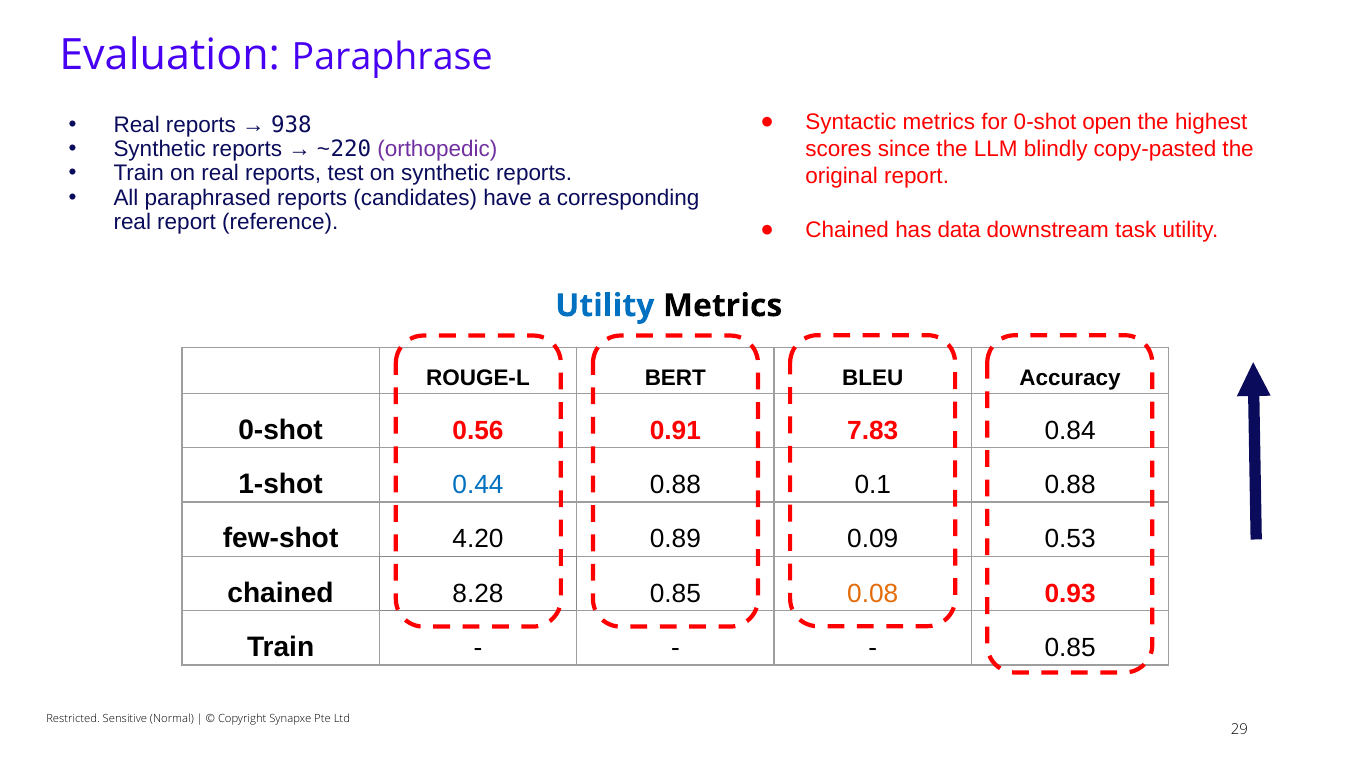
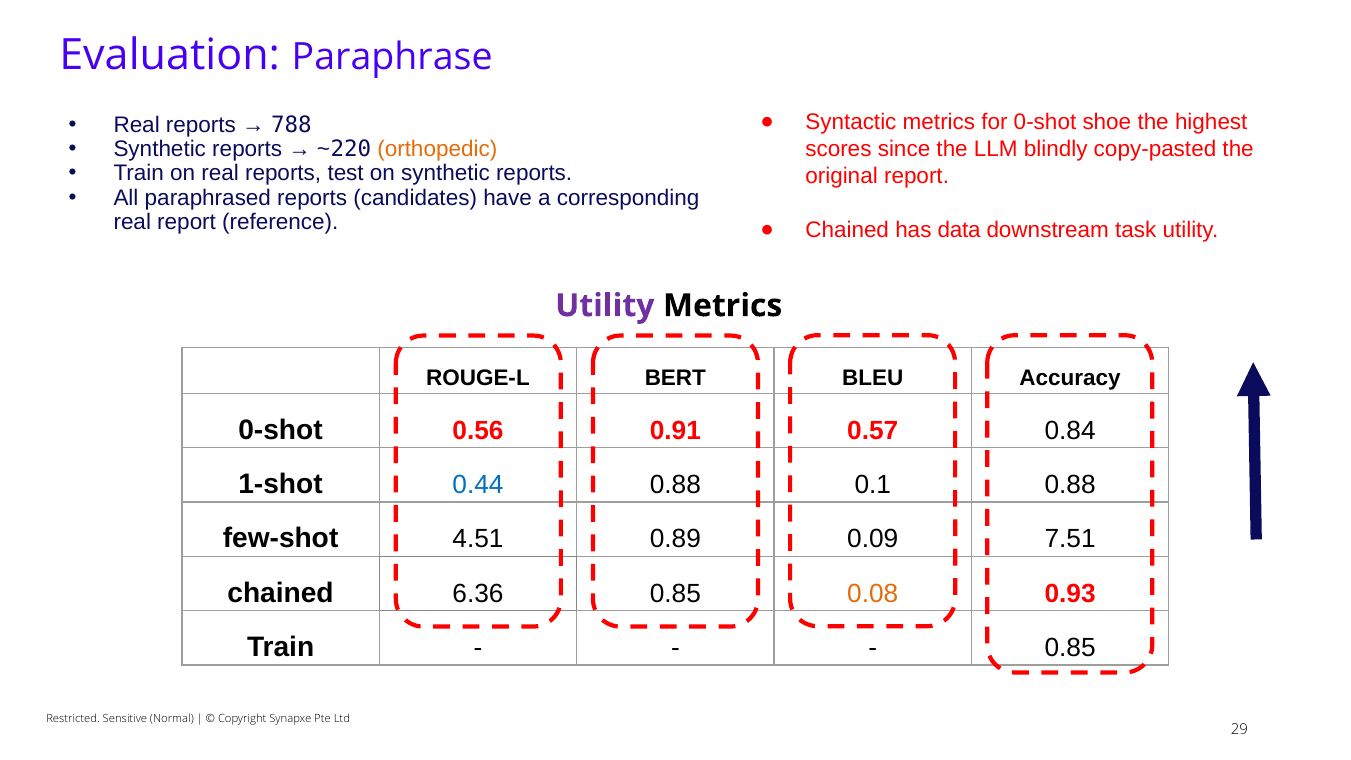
open: open -> shoe
938: 938 -> 788
orthopedic colour: purple -> orange
Utility at (605, 306) colour: blue -> purple
7.83: 7.83 -> 0.57
4.20: 4.20 -> 4.51
0.53: 0.53 -> 7.51
8.28: 8.28 -> 6.36
